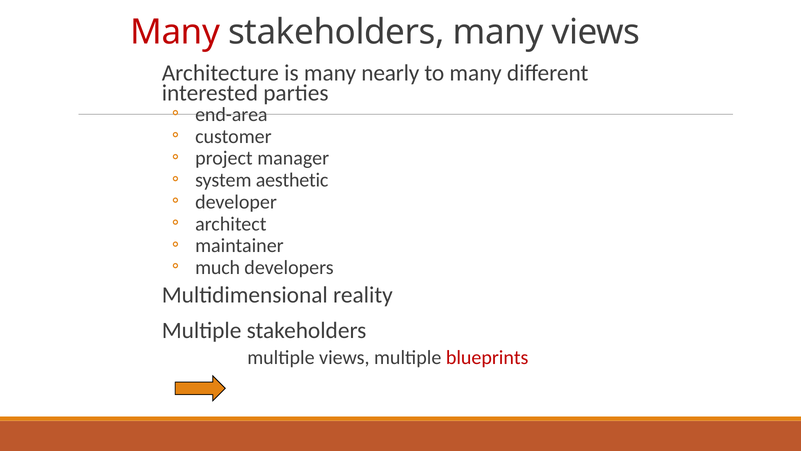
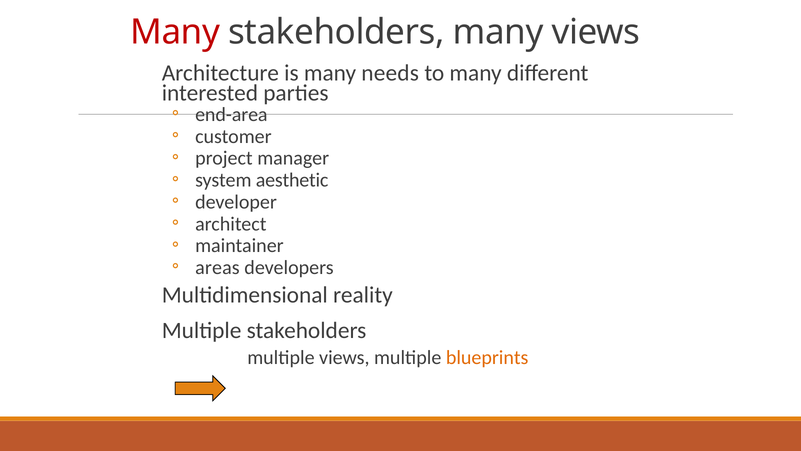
nearly: nearly -> needs
much: much -> areas
blueprints colour: red -> orange
